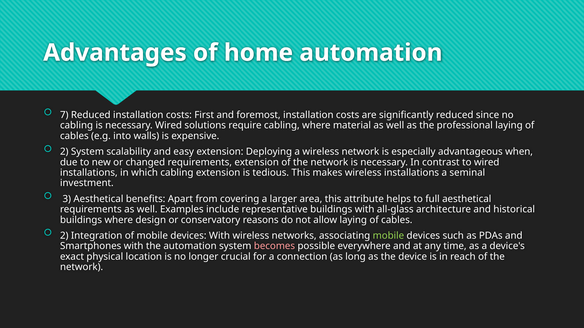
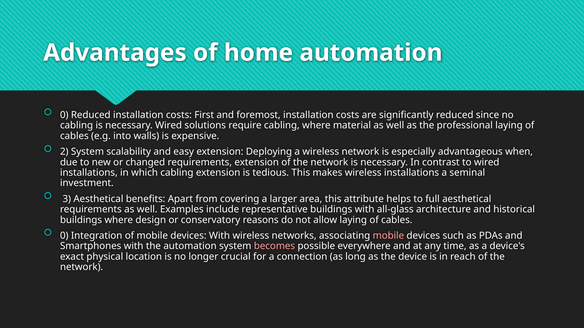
7 at (64, 115): 7 -> 0
2 at (64, 236): 2 -> 0
mobile at (388, 236) colour: light green -> pink
